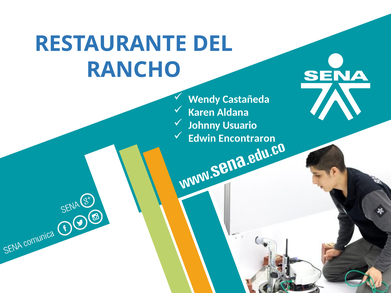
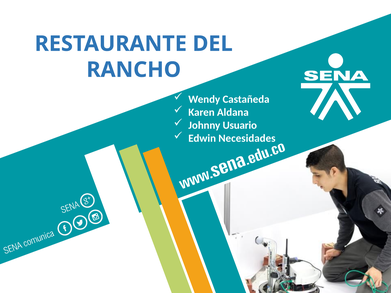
Encontraron: Encontraron -> Necesidades
